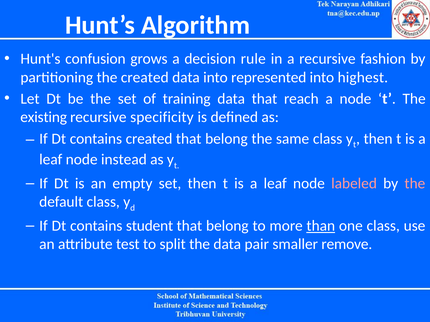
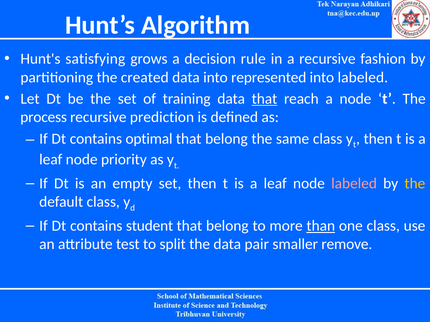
confusion: confusion -> satisfying
into highest: highest -> labeled
that at (264, 99) underline: none -> present
existing: existing -> process
specificity: specificity -> prediction
contains created: created -> optimal
instead: instead -> priority
the at (415, 184) colour: pink -> yellow
